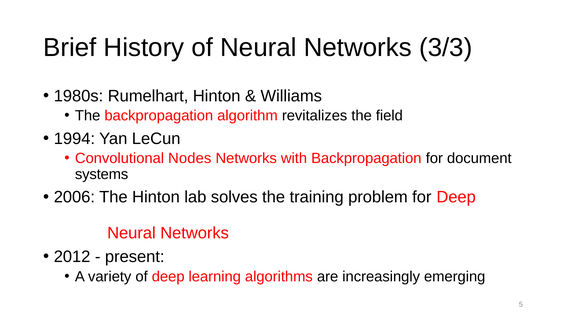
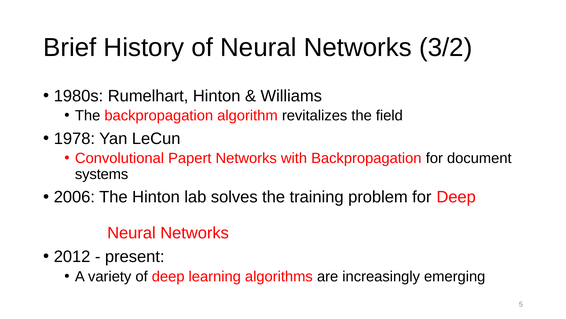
3/3: 3/3 -> 3/2
1994: 1994 -> 1978
Nodes: Nodes -> Papert
